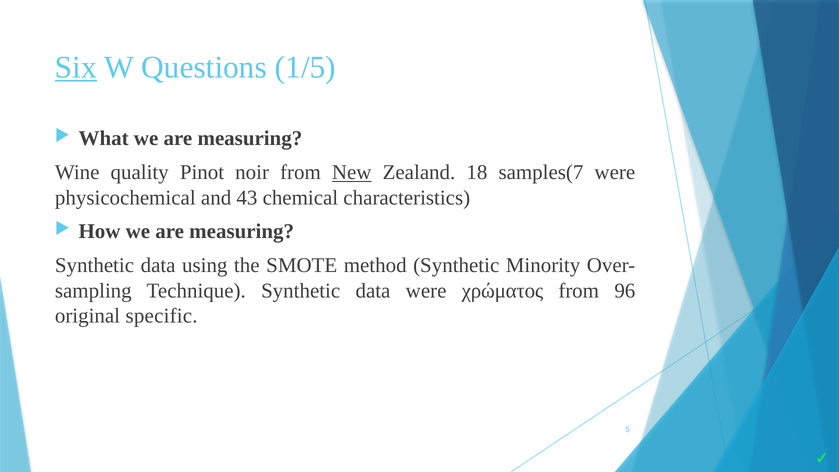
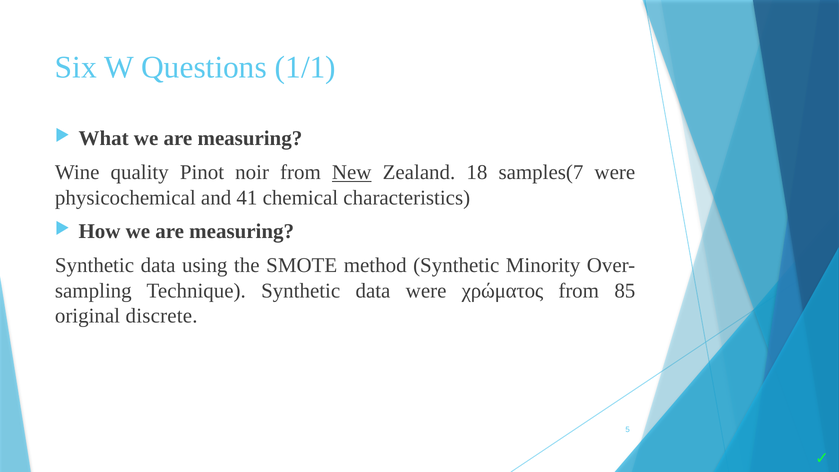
Six underline: present -> none
1/5: 1/5 -> 1/1
43: 43 -> 41
96: 96 -> 85
specific: specific -> discrete
